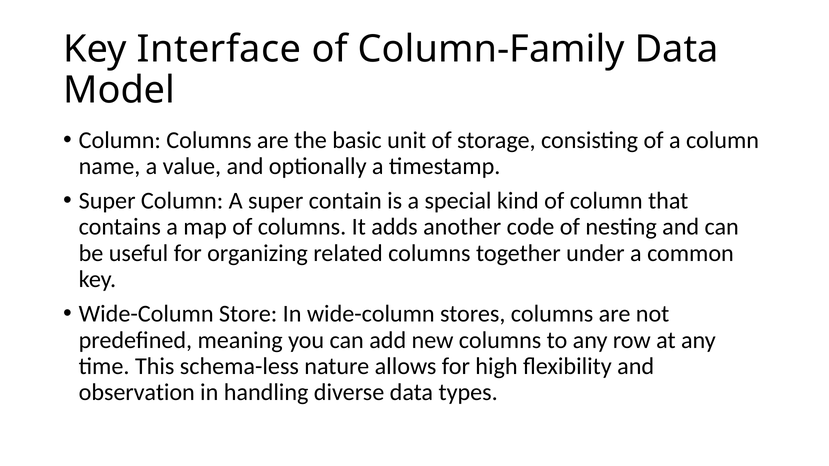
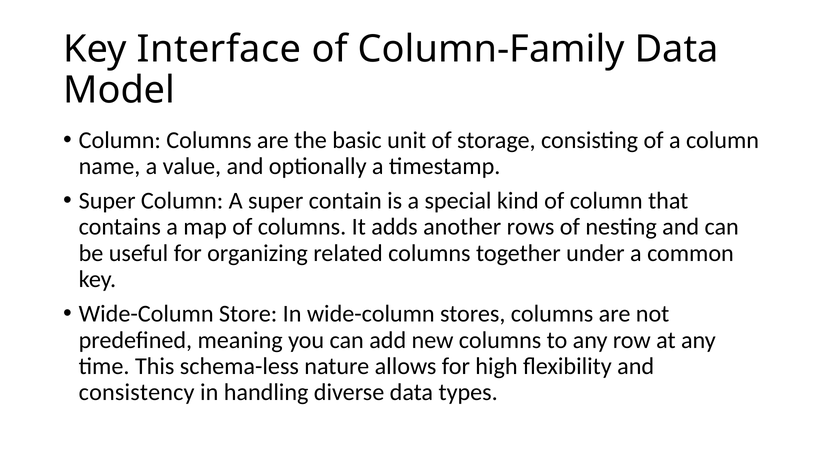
code: code -> rows
observation: observation -> consistency
